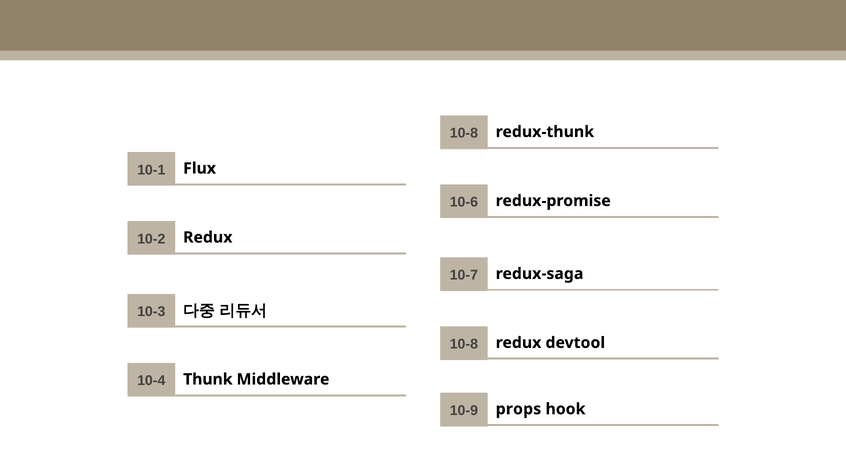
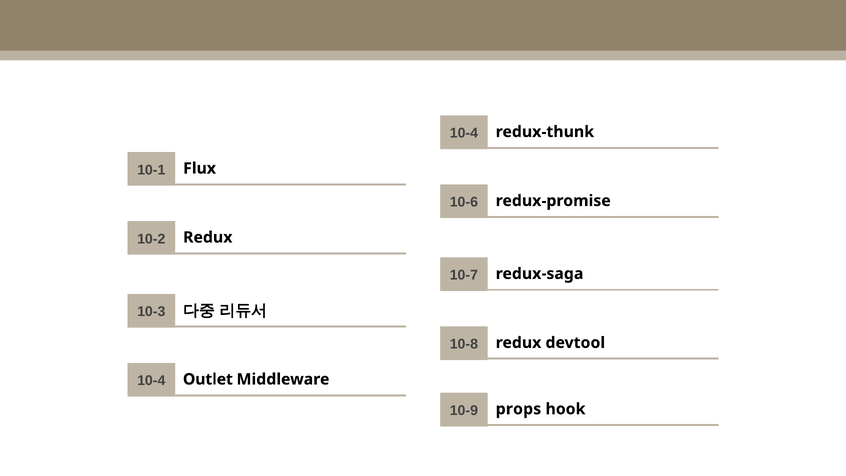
10-8 at (464, 133): 10-8 -> 10-4
Thunk: Thunk -> Outlet
